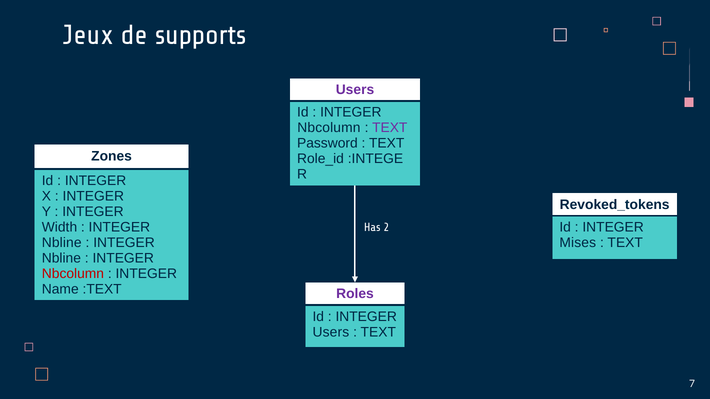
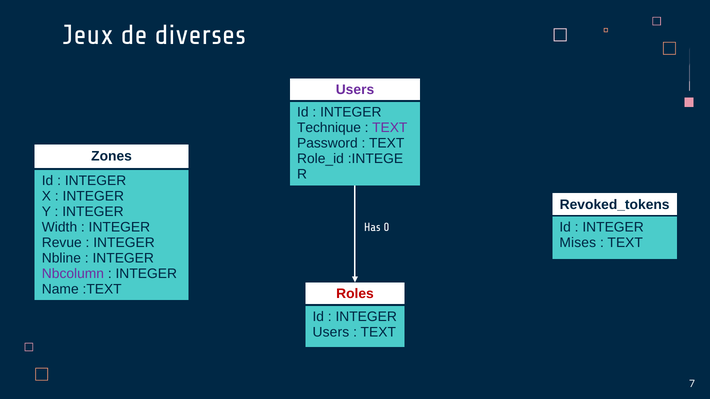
supports: supports -> diverses
Nbcolumn at (329, 128): Nbcolumn -> Technique
2: 2 -> 0
Nbline at (62, 243): Nbline -> Revue
Nbcolumn at (73, 274) colour: red -> purple
Roles colour: purple -> red
